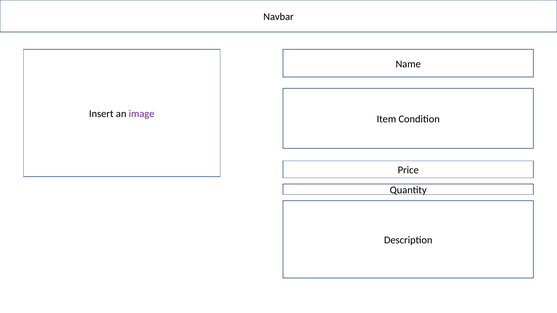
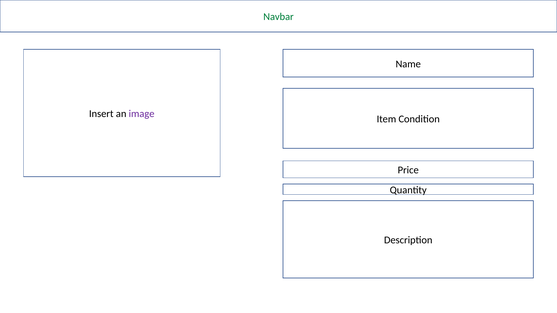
Navbar colour: black -> green
